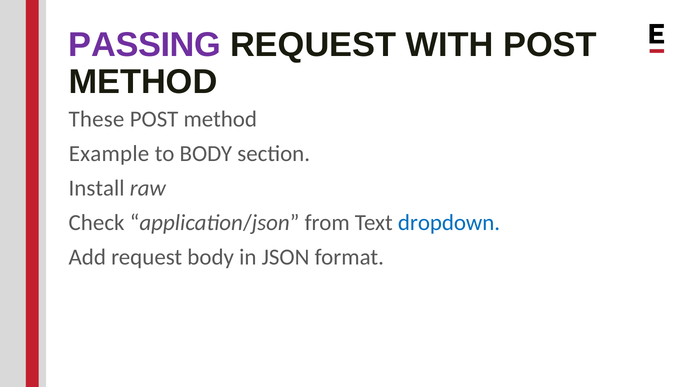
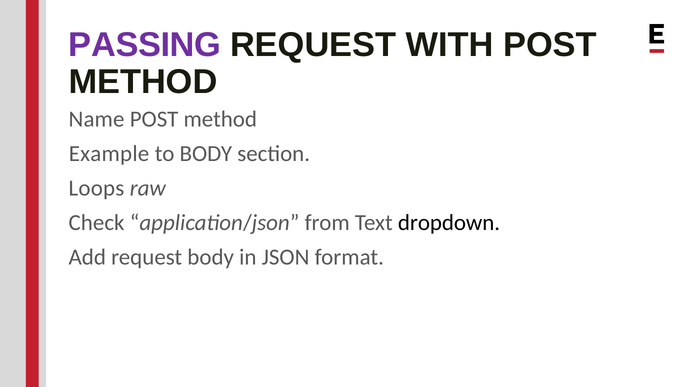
These: These -> Name
Install: Install -> Loops
dropdown colour: blue -> black
